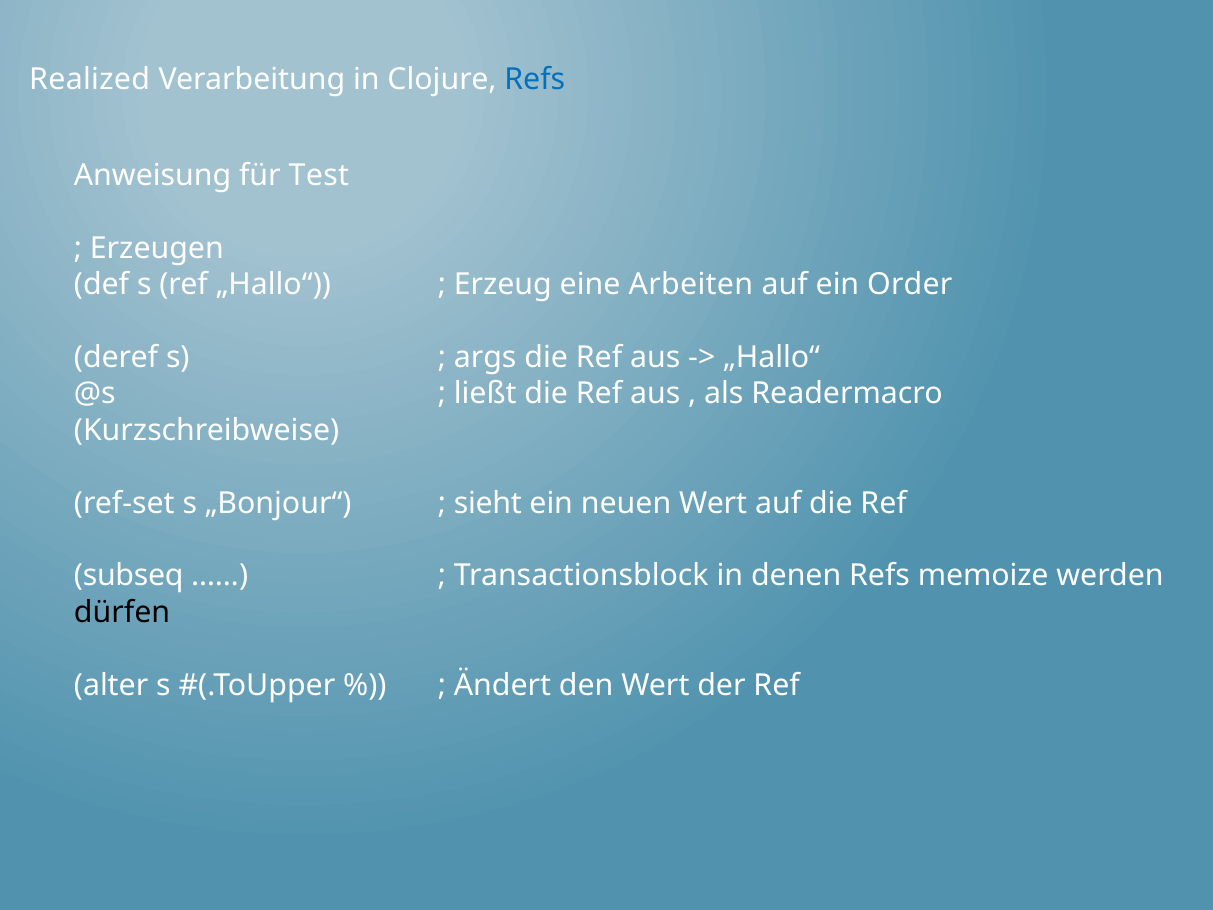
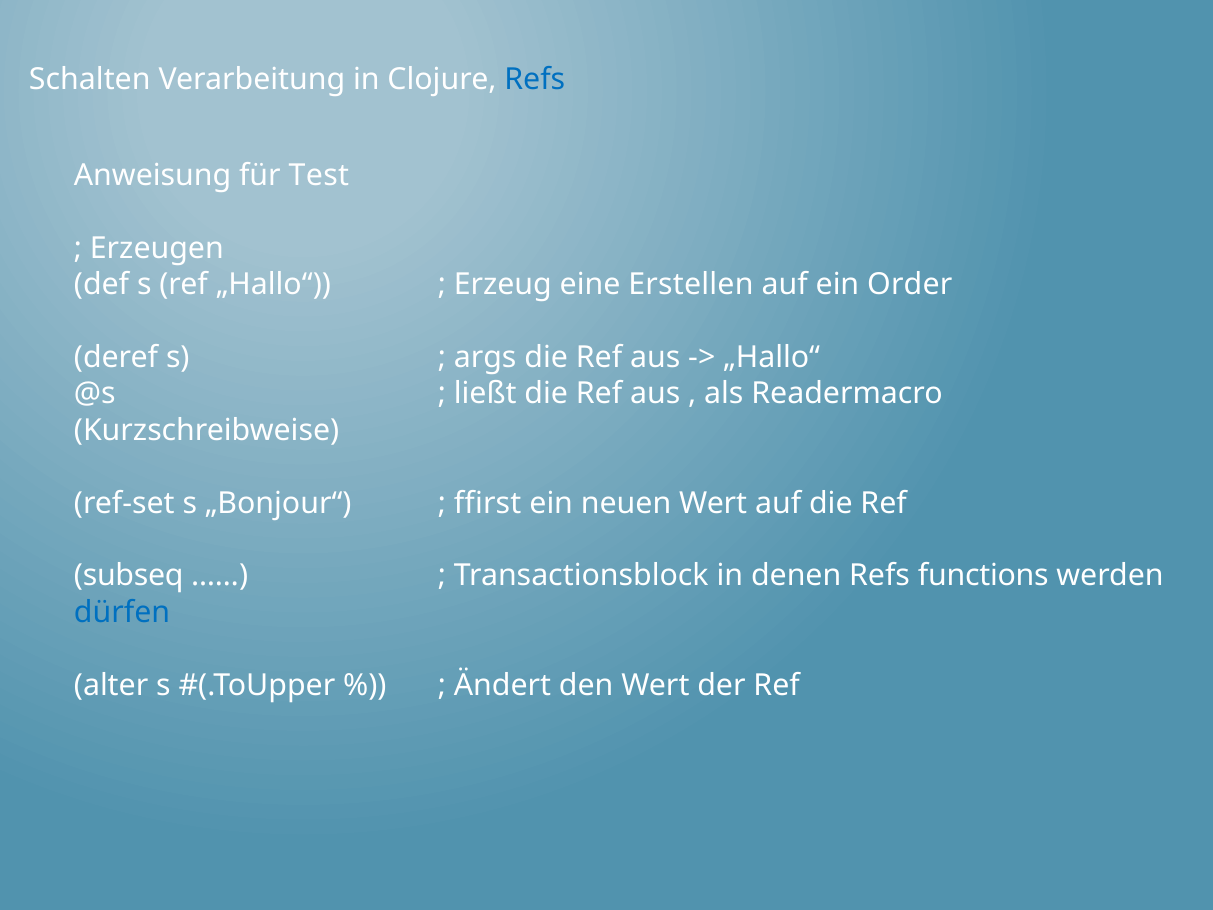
Realized: Realized -> Schalten
Arbeiten: Arbeiten -> Erstellen
sieht: sieht -> ffirst
memoize: memoize -> functions
dürfen colour: black -> blue
